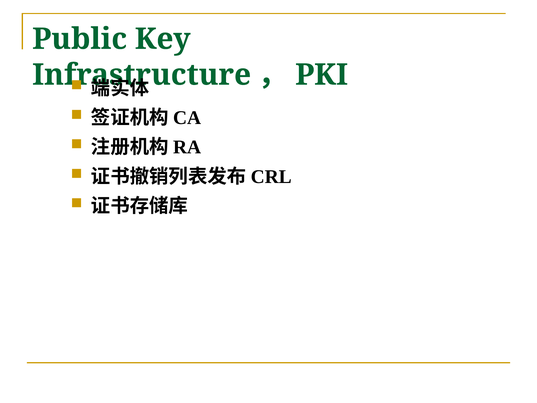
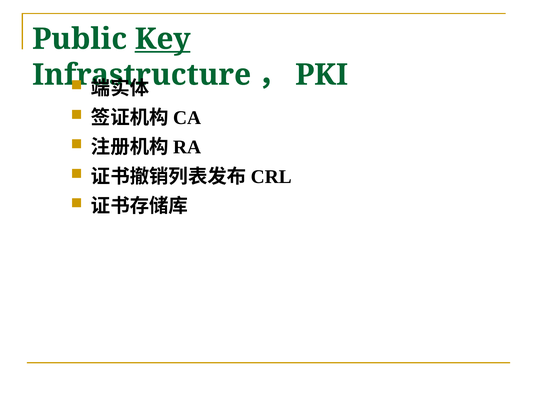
Key underline: none -> present
